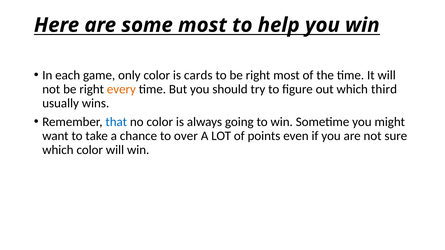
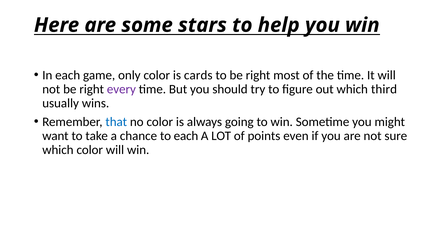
some most: most -> stars
every colour: orange -> purple
to over: over -> each
